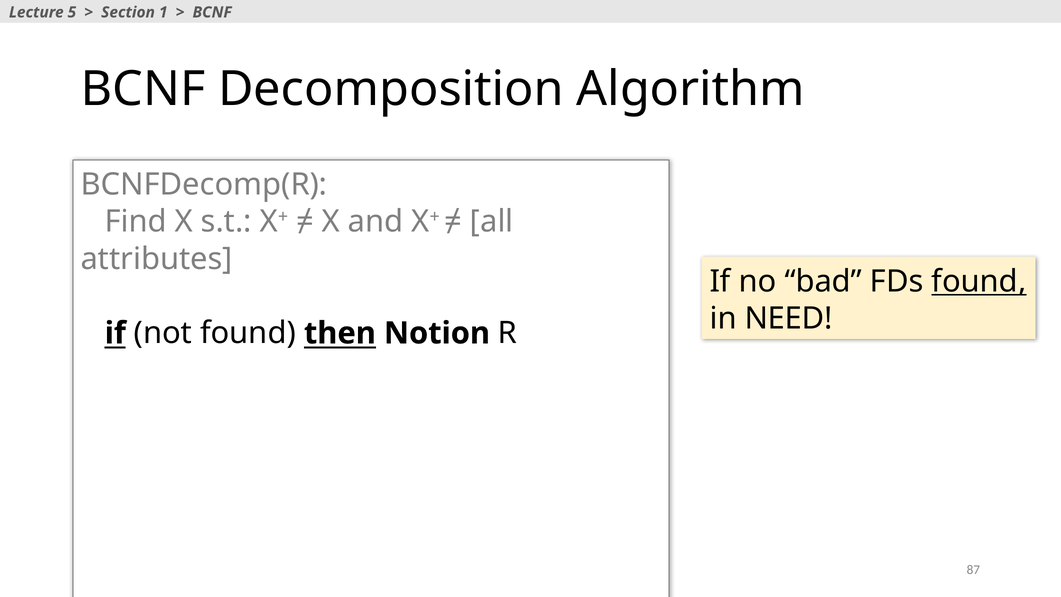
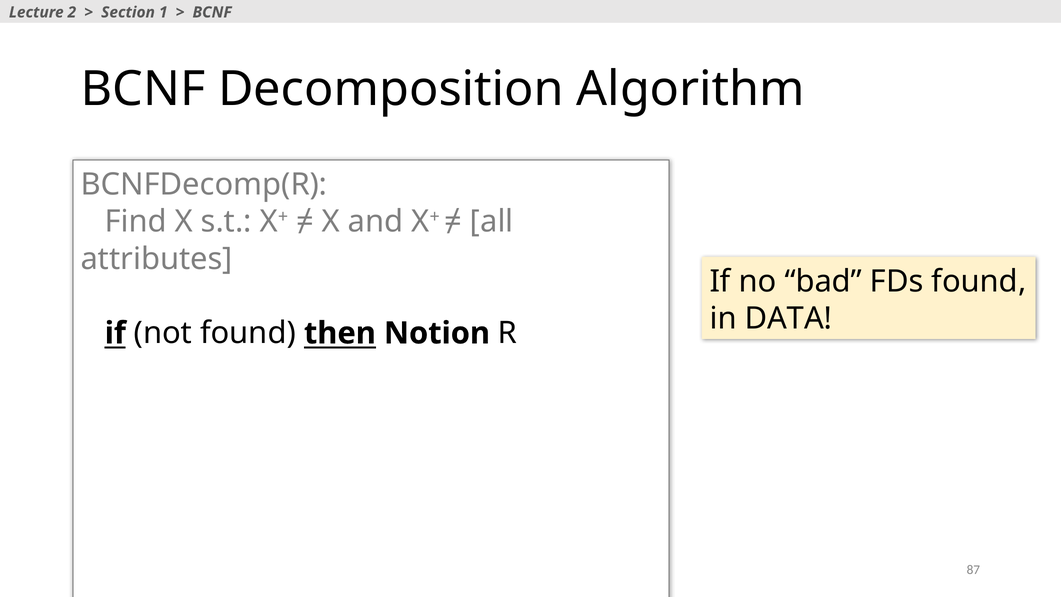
5: 5 -> 2
found at (979, 281) underline: present -> none
NEED: NEED -> DATA
